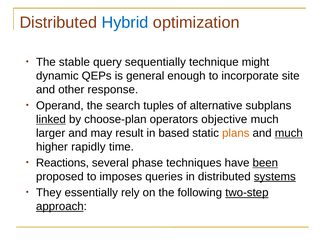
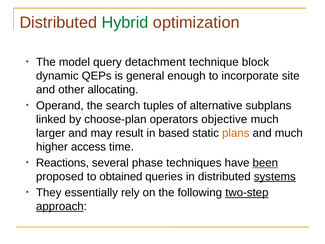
Hybrid colour: blue -> green
stable: stable -> model
sequentially: sequentially -> detachment
might: might -> block
response: response -> allocating
linked underline: present -> none
much at (289, 133) underline: present -> none
rapidly: rapidly -> access
imposes: imposes -> obtained
